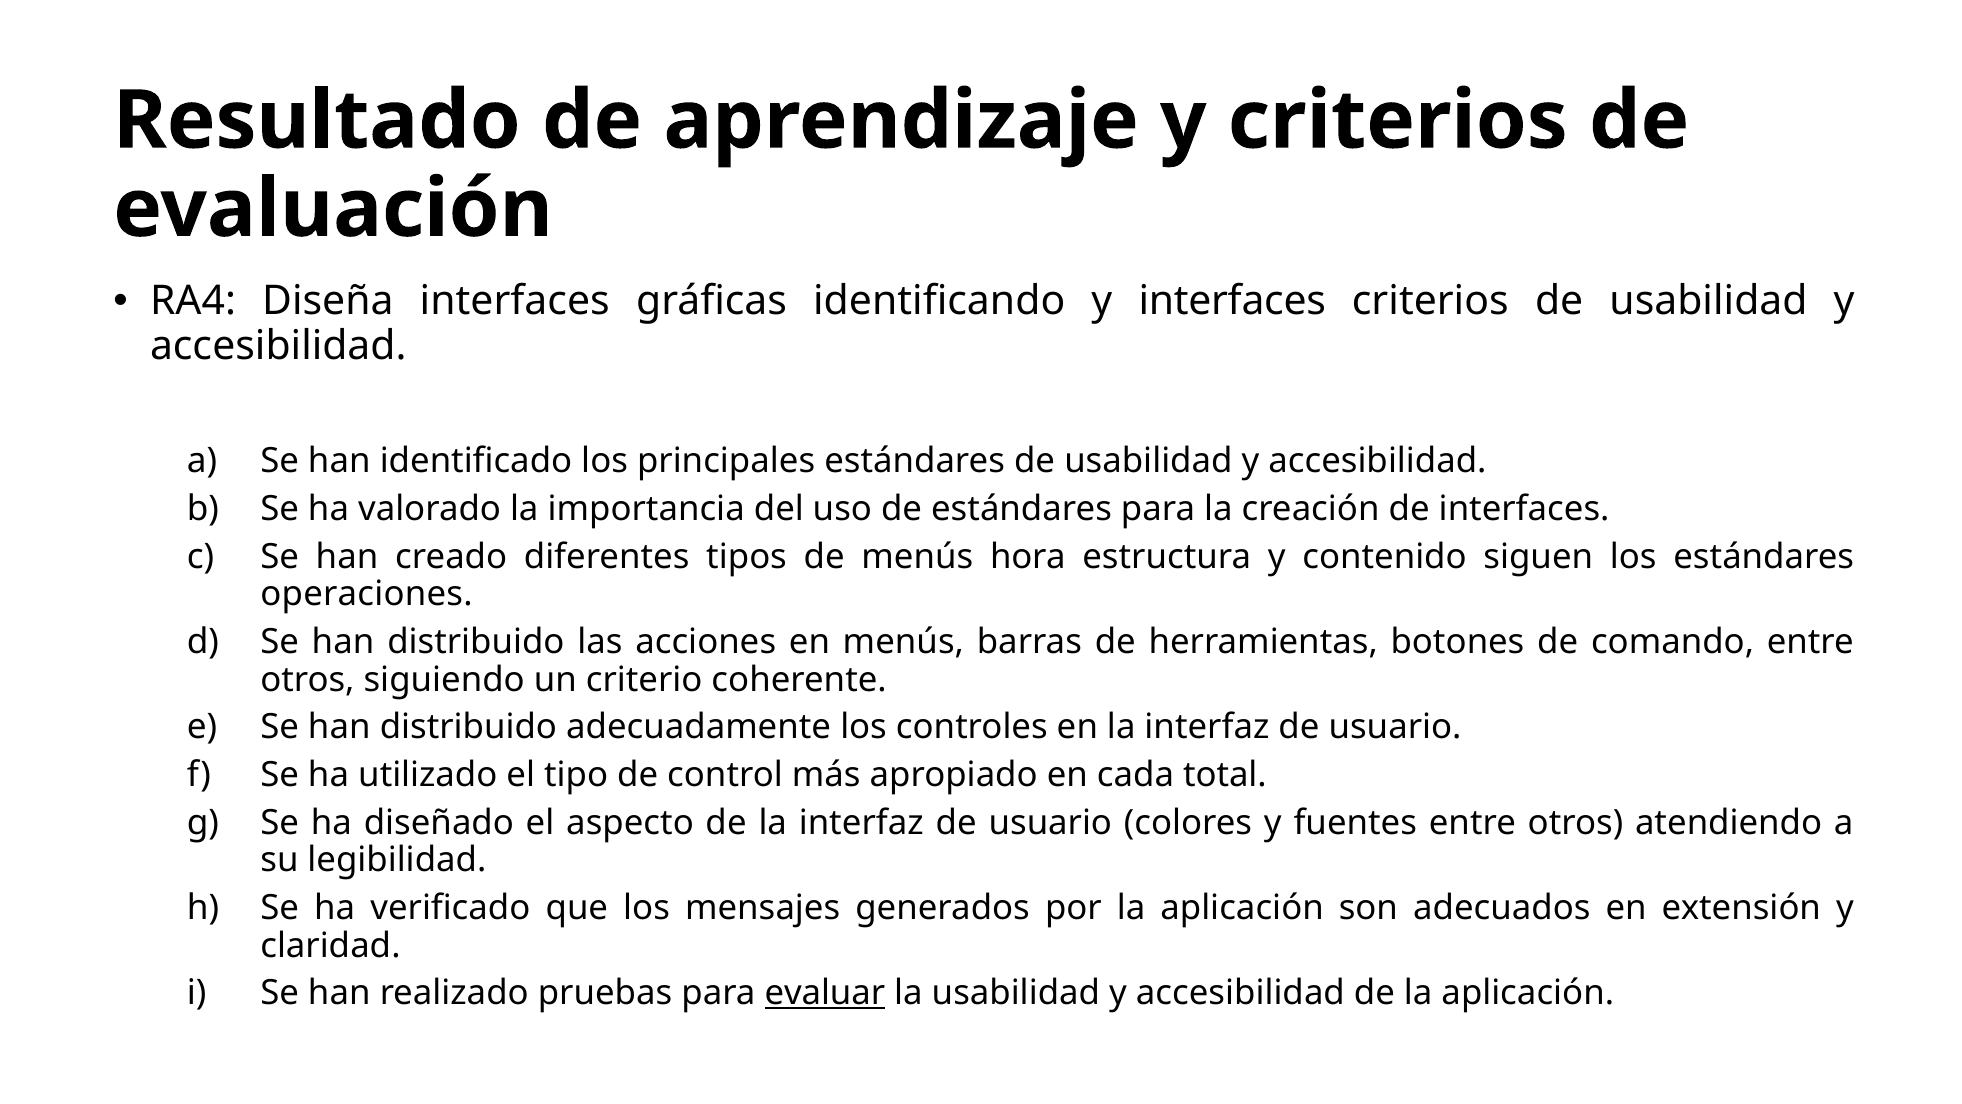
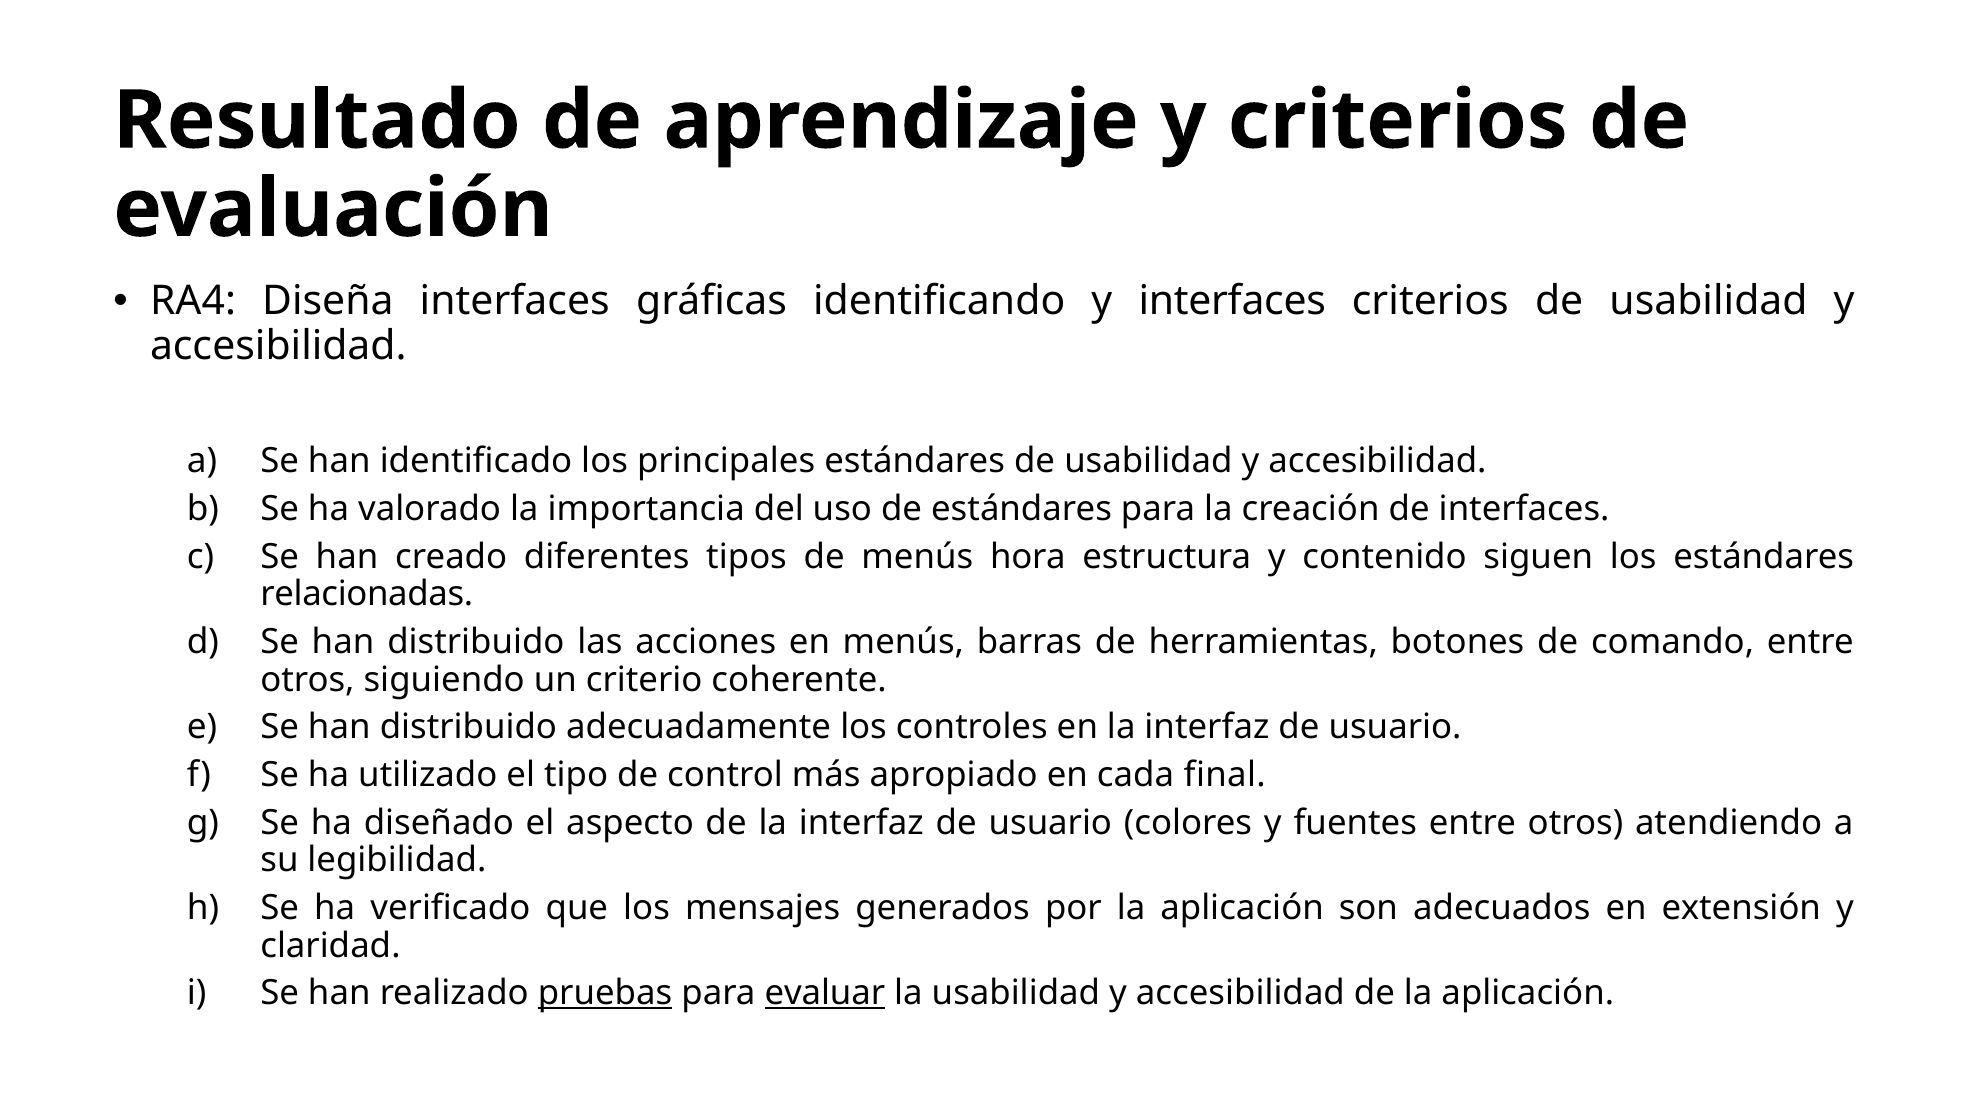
operaciones: operaciones -> relacionadas
total: total -> final
pruebas underline: none -> present
